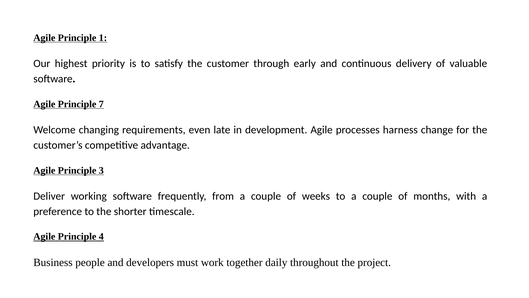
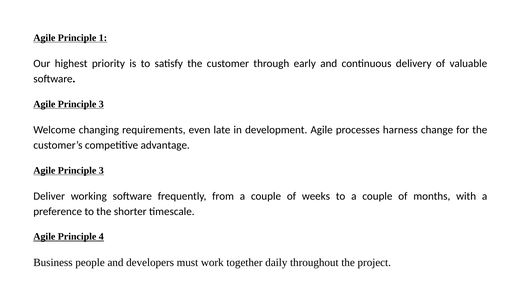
7 at (101, 104): 7 -> 3
